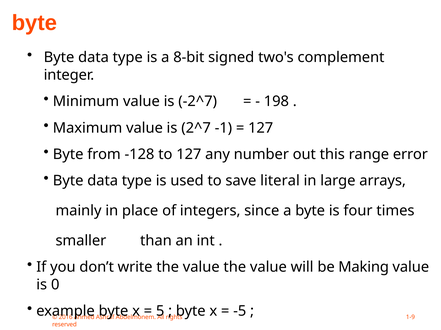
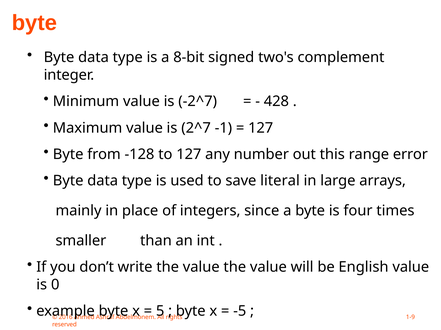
198: 198 -> 428
Making: Making -> English
